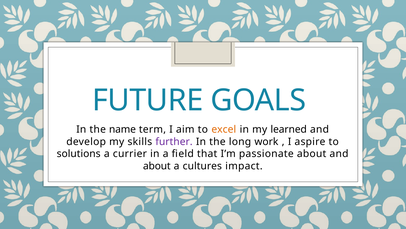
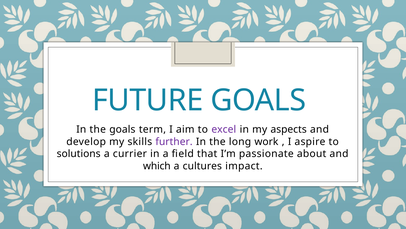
the name: name -> goals
excel colour: orange -> purple
learned: learned -> aspects
about at (157, 166): about -> which
